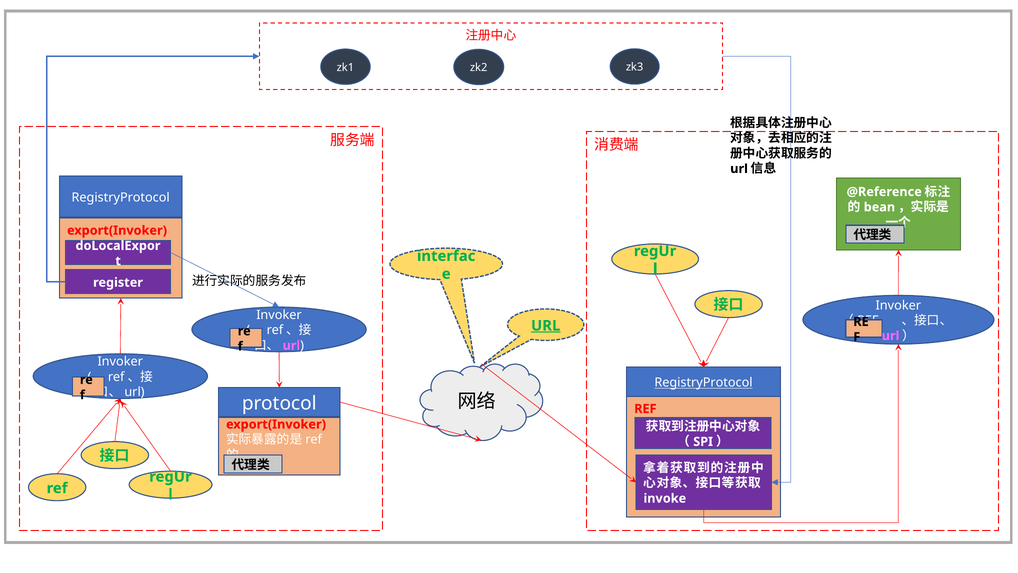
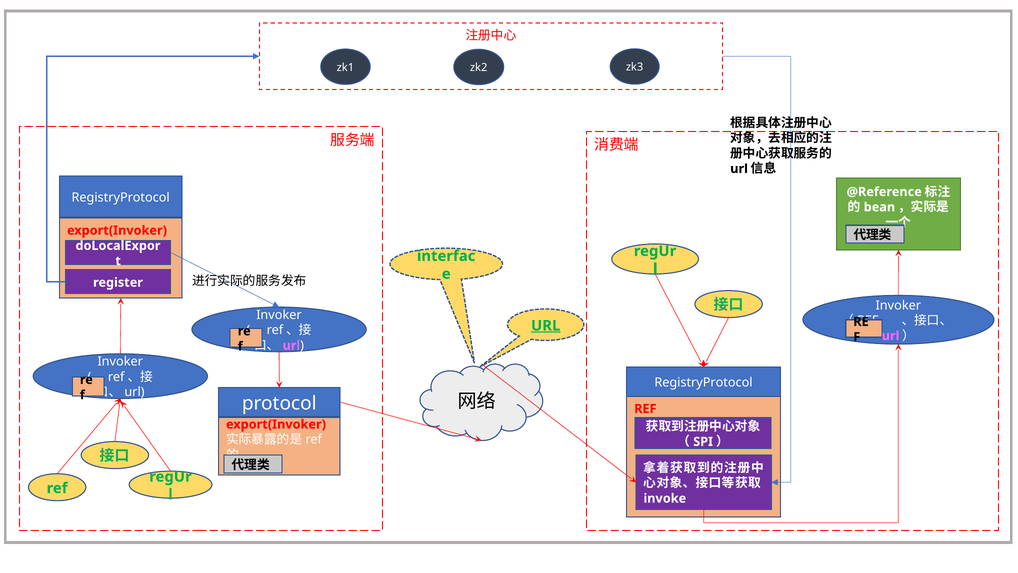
RegistryProtocol at (703, 382) underline: present -> none
